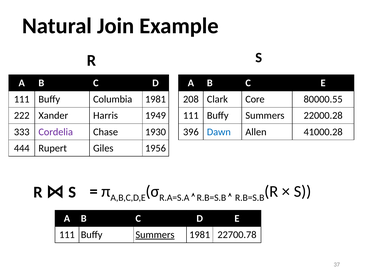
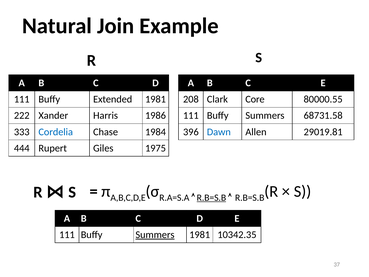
Columbia: Columbia -> Extended
1949: 1949 -> 1986
22000.28: 22000.28 -> 68731.58
Cordelia colour: purple -> blue
1930: 1930 -> 1984
41000.28: 41000.28 -> 29019.81
1956: 1956 -> 1975
R.B=S.B at (211, 198) underline: none -> present
22700.78: 22700.78 -> 10342.35
